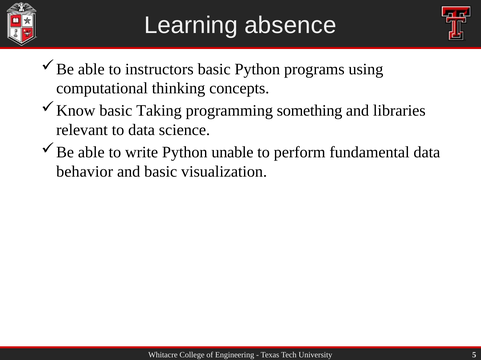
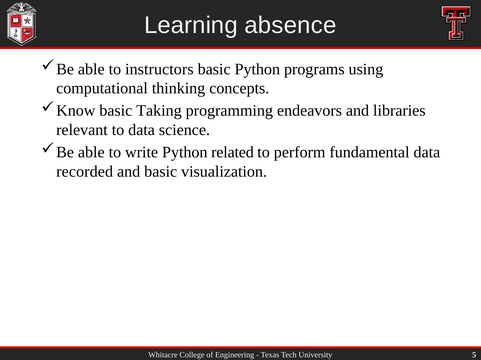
something: something -> endeavors
unable: unable -> related
behavior: behavior -> recorded
